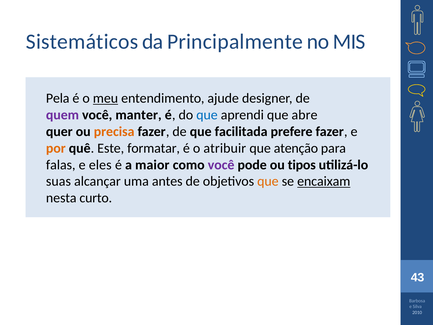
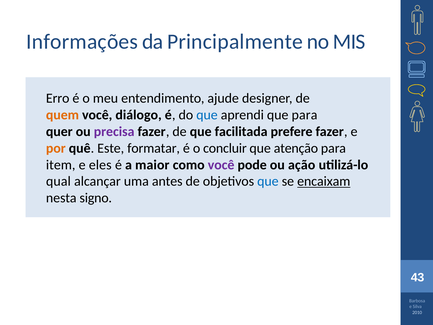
Sistemáticos: Sistemáticos -> Informações
Pela: Pela -> Erro
meu underline: present -> none
quem colour: purple -> orange
manter: manter -> diálogo
que abre: abre -> para
precisa colour: orange -> purple
atribuir: atribuir -> concluir
falas: falas -> item
tipos: tipos -> ação
suas: suas -> qual
que at (268, 181) colour: orange -> blue
curto: curto -> signo
